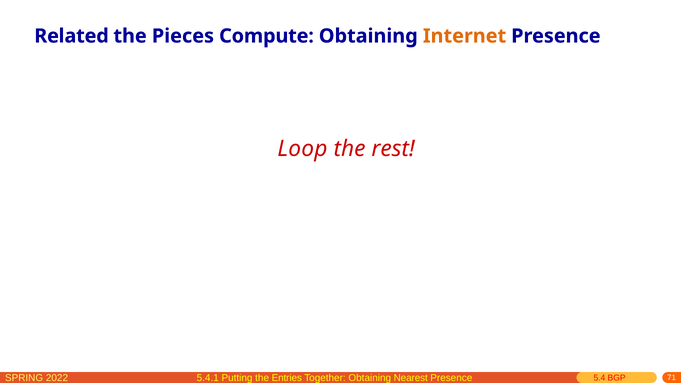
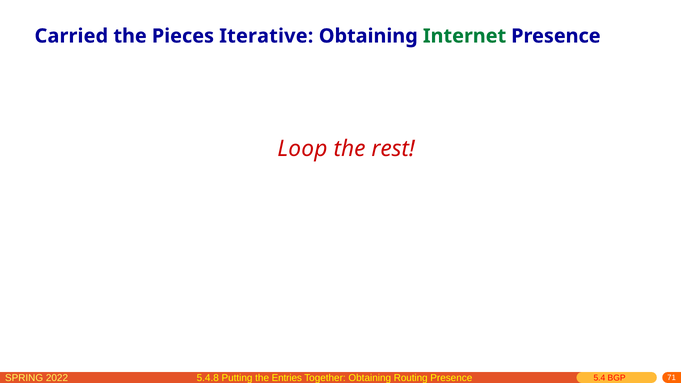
Related: Related -> Carried
Compute: Compute -> Iterative
Internet colour: orange -> green
5.4.1: 5.4.1 -> 5.4.8
Nearest: Nearest -> Routing
